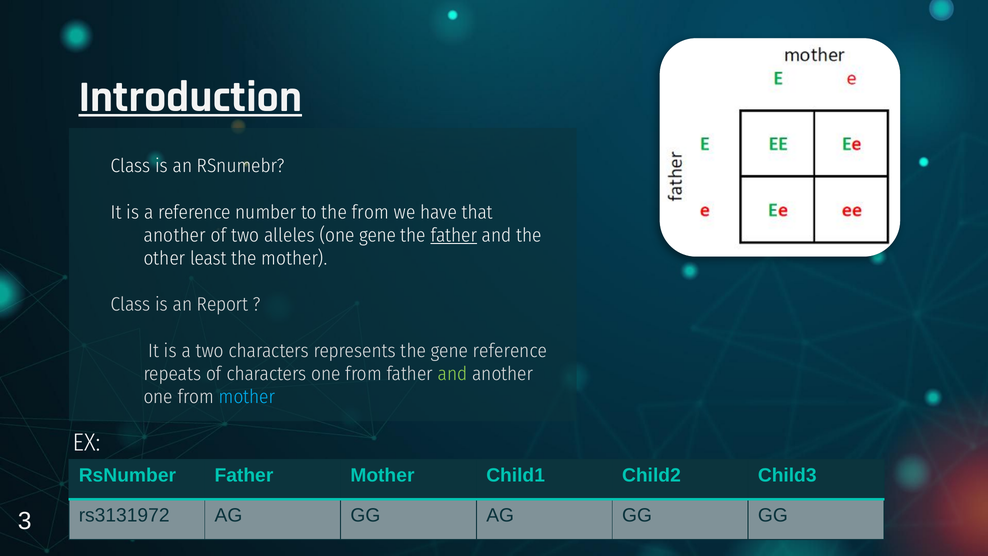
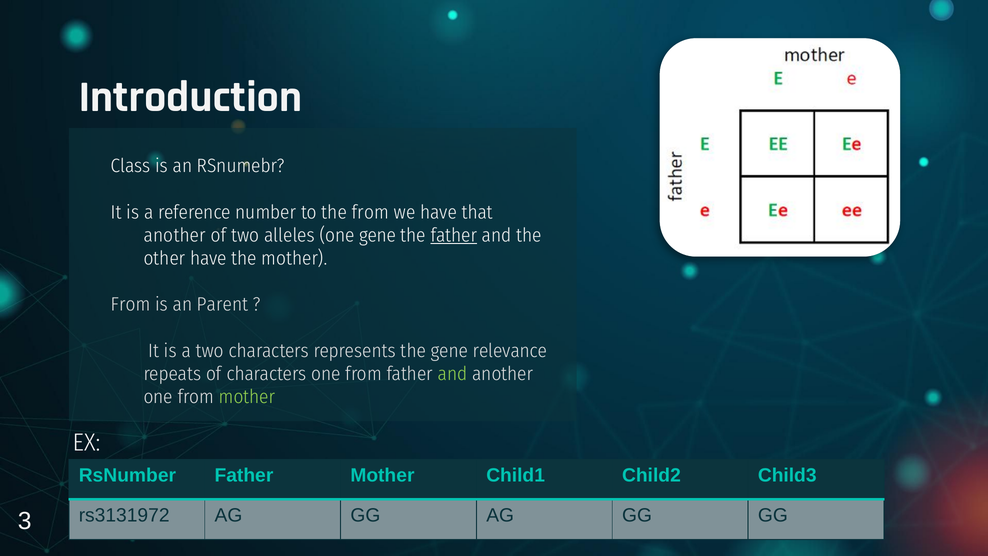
Introduction underline: present -> none
other least: least -> have
Class at (131, 304): Class -> From
Report: Report -> Parent
gene reference: reference -> relevance
mother at (247, 397) colour: light blue -> light green
